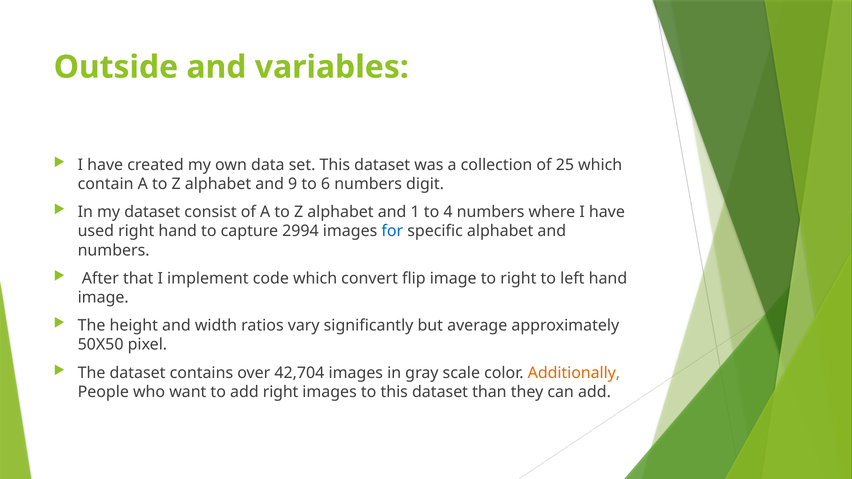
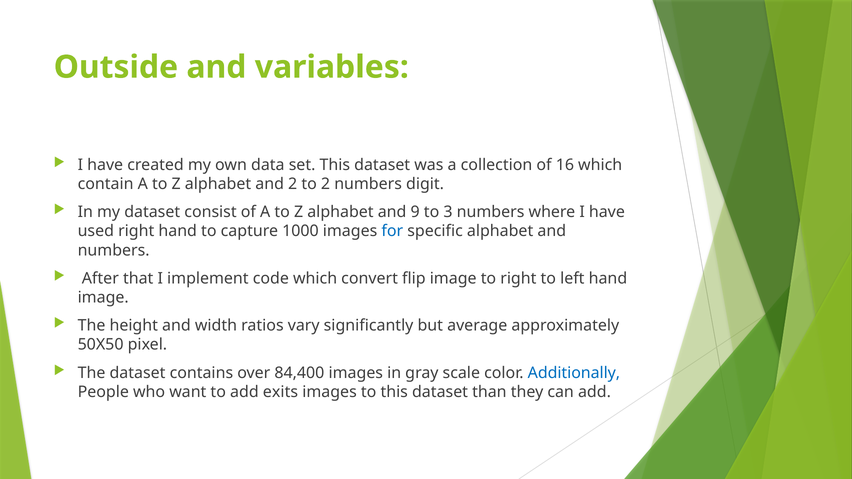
25: 25 -> 16
and 9: 9 -> 2
to 6: 6 -> 2
1: 1 -> 9
4: 4 -> 3
2994: 2994 -> 1000
42,704: 42,704 -> 84,400
Additionally colour: orange -> blue
add right: right -> exits
